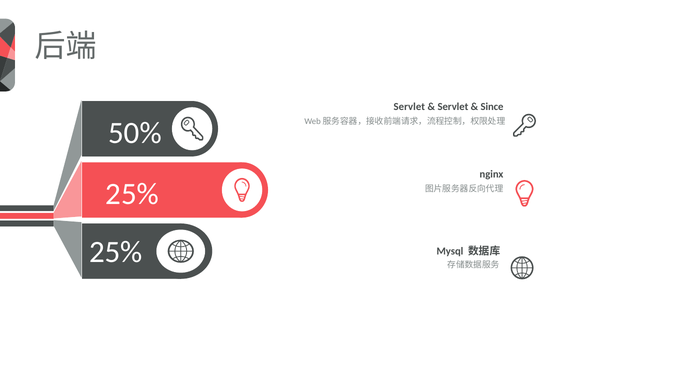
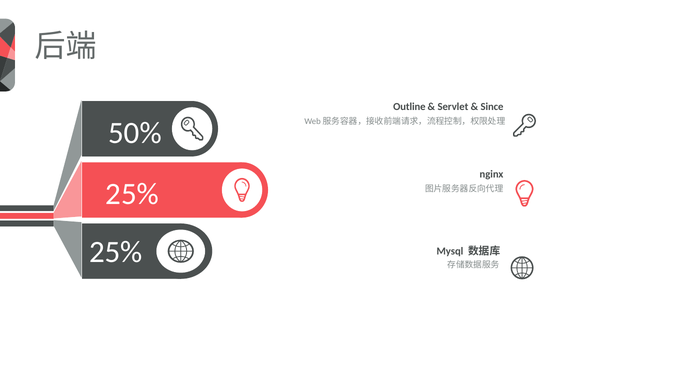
Servlet at (409, 106): Servlet -> Outline
